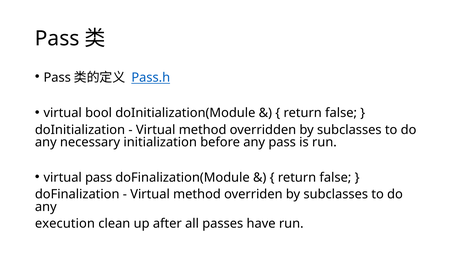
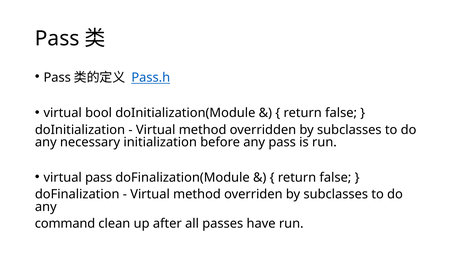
execution: execution -> command
